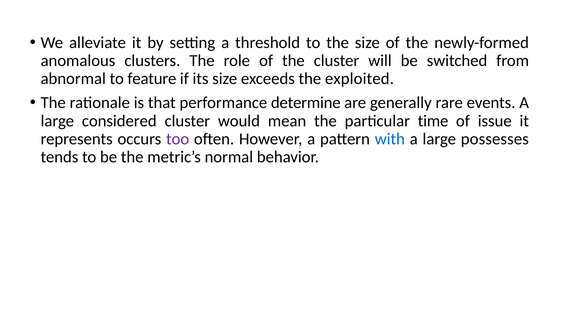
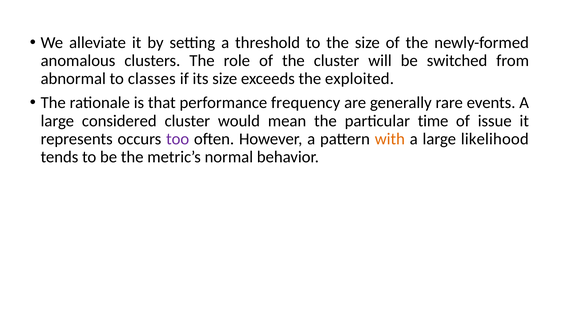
feature: feature -> classes
determine: determine -> frequency
with colour: blue -> orange
possesses: possesses -> likelihood
